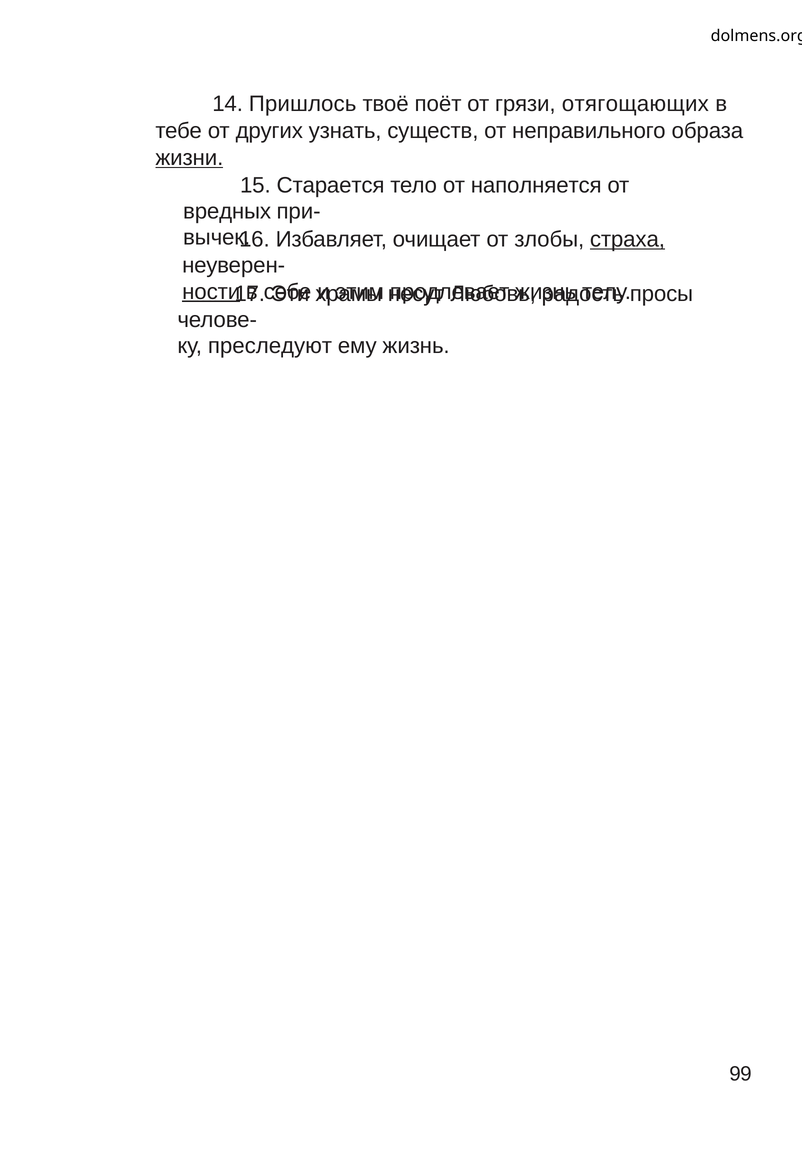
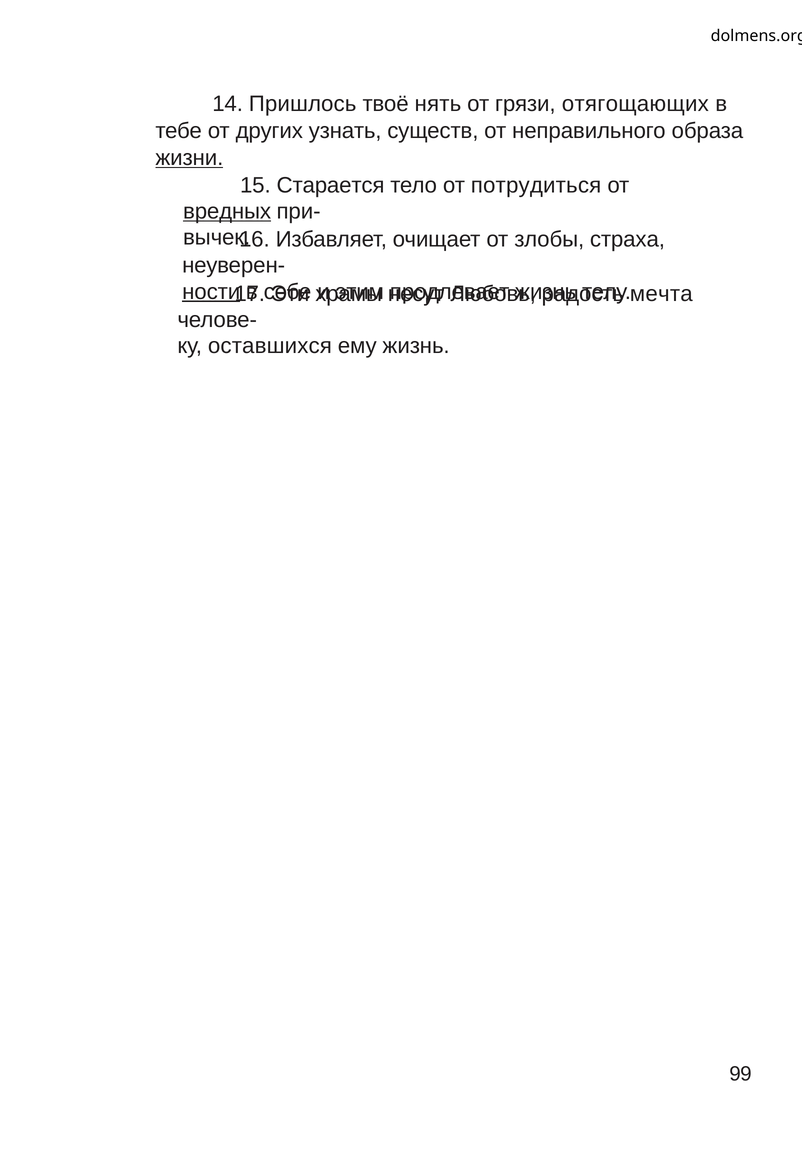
поёт: поёт -> нять
наполняется: наполняется -> потрудиться
вредных underline: none -> present
страха underline: present -> none
просы: просы -> мечта
преследуют: преследуют -> оставшихся
